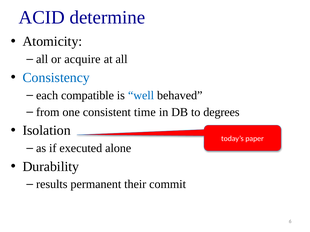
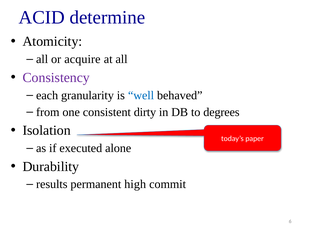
Consistency colour: blue -> purple
compatible: compatible -> granularity
time: time -> dirty
their: their -> high
